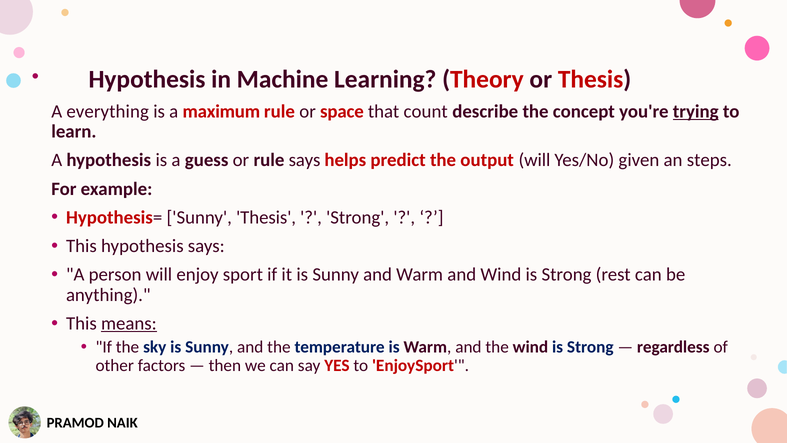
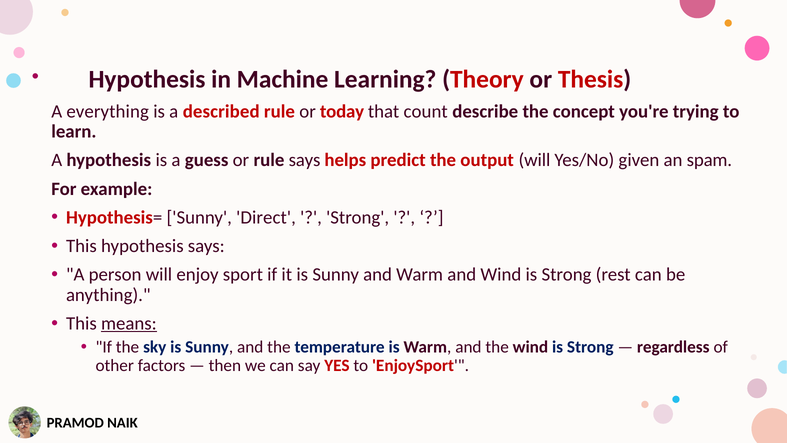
maximum: maximum -> described
space: space -> today
trying underline: present -> none
steps: steps -> spam
Sunny Thesis: Thesis -> Direct
